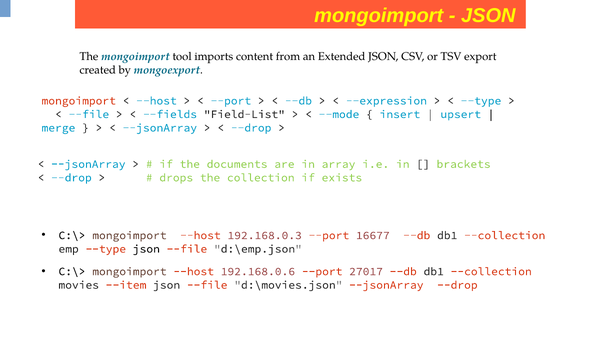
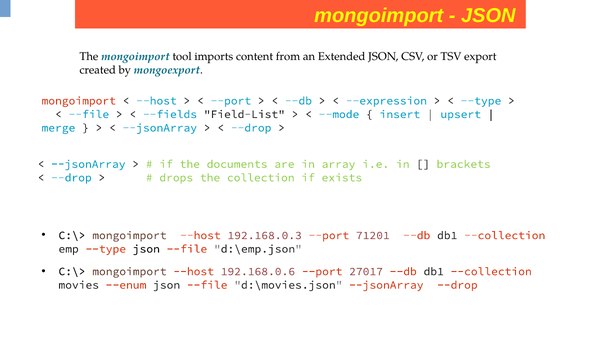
16677: 16677 -> 71201
--item: --item -> --enum
